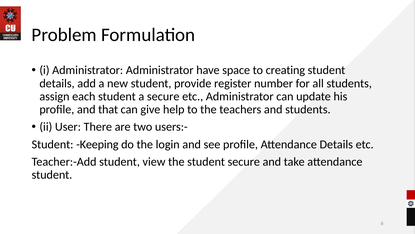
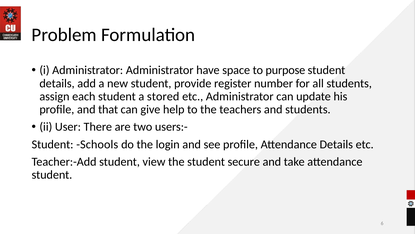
creating: creating -> purpose
a secure: secure -> stored
Keeping: Keeping -> Schools
